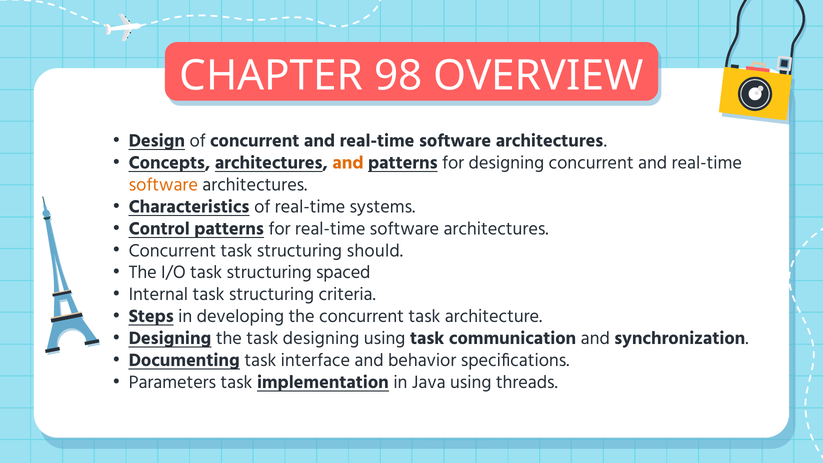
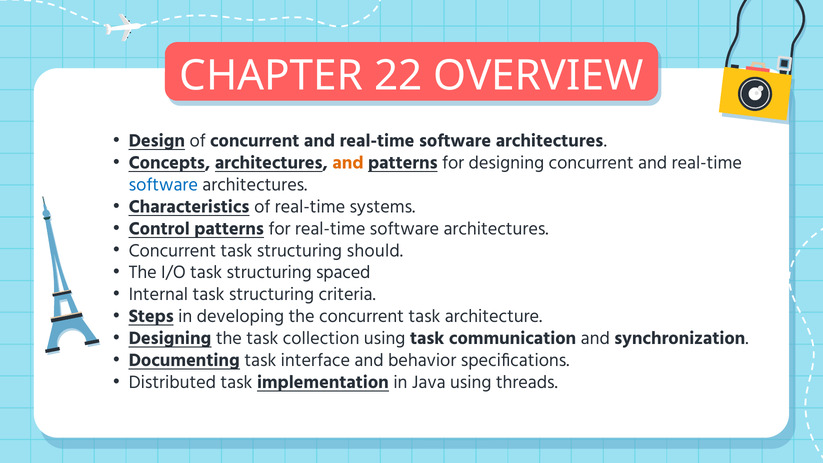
98: 98 -> 22
software at (163, 185) colour: orange -> blue
task designing: designing -> collection
Parameters: Parameters -> Distributed
